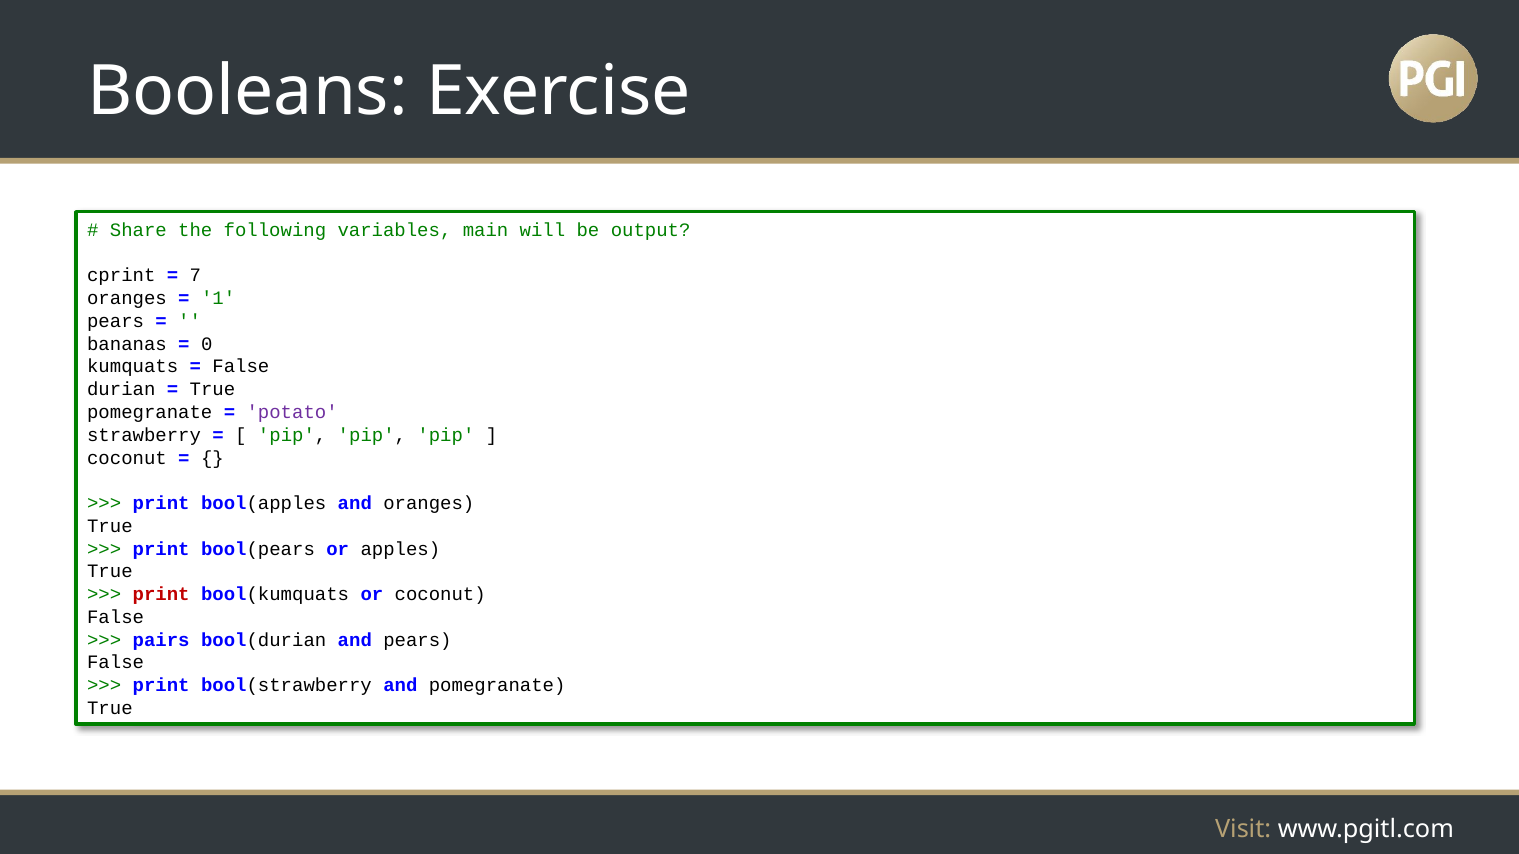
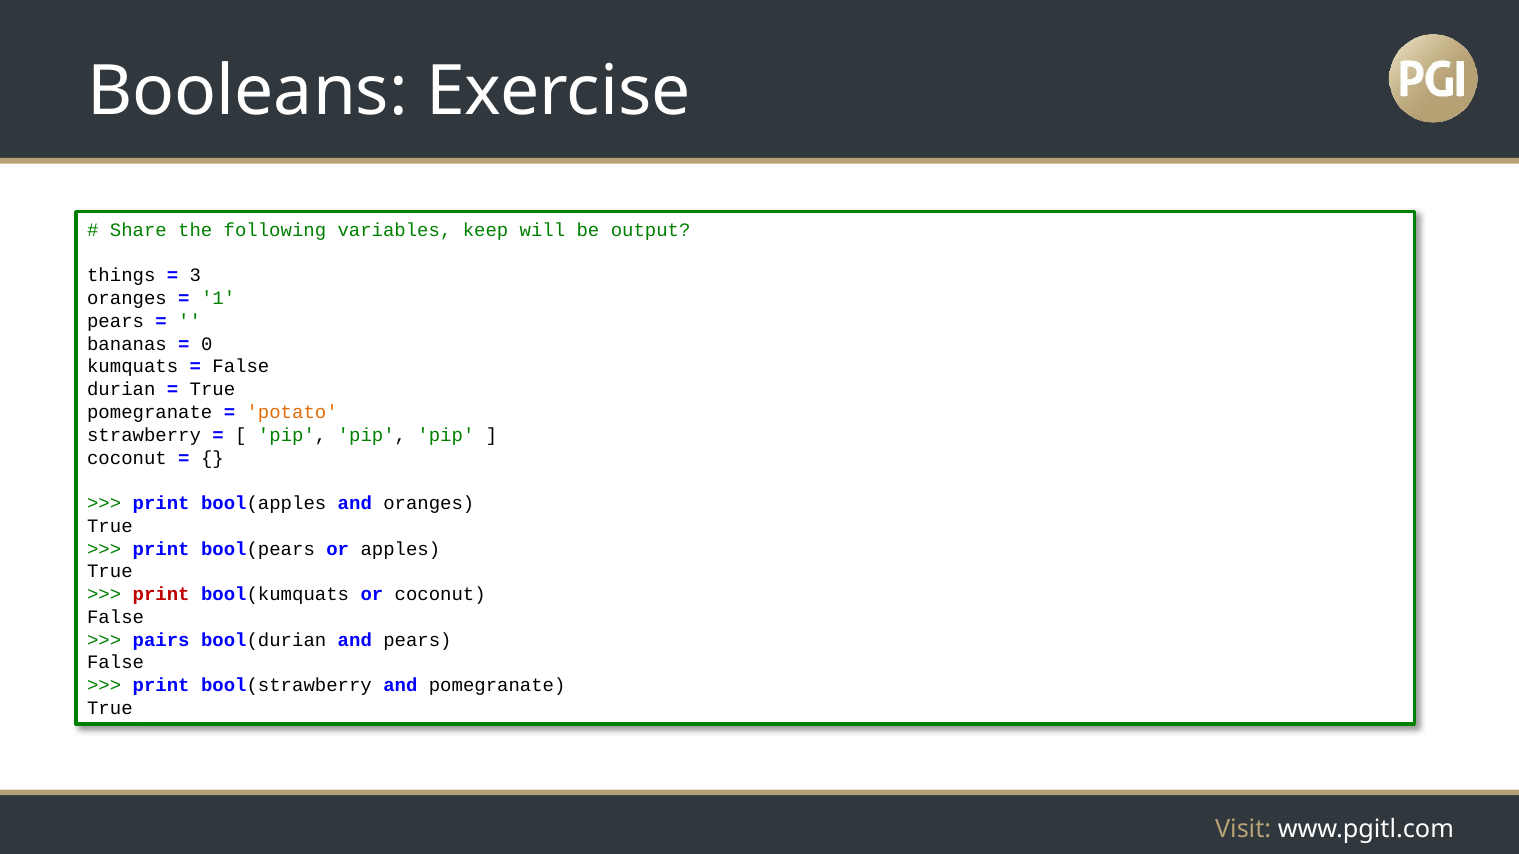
main: main -> keep
cprint: cprint -> things
7: 7 -> 3
potato colour: purple -> orange
